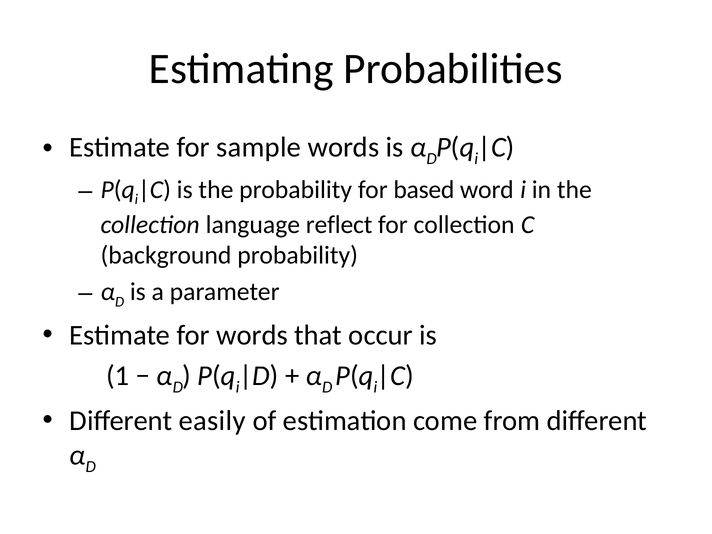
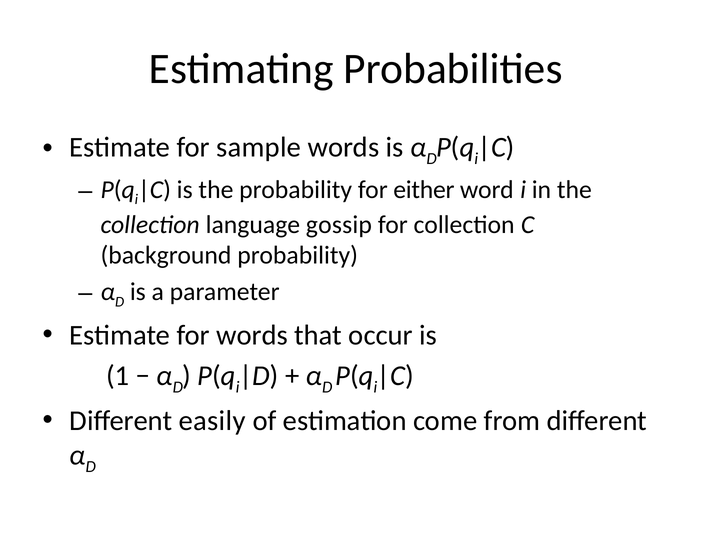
based: based -> either
reflect: reflect -> gossip
